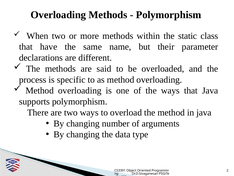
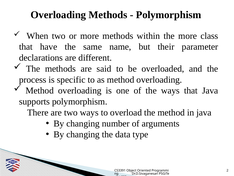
the static: static -> more
